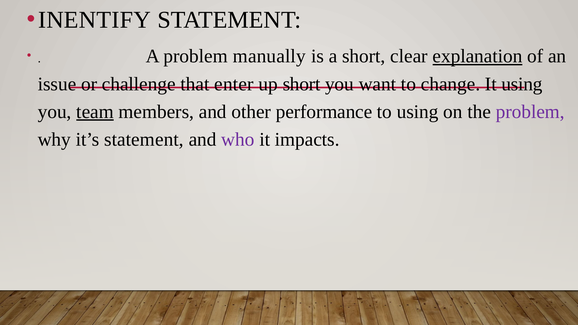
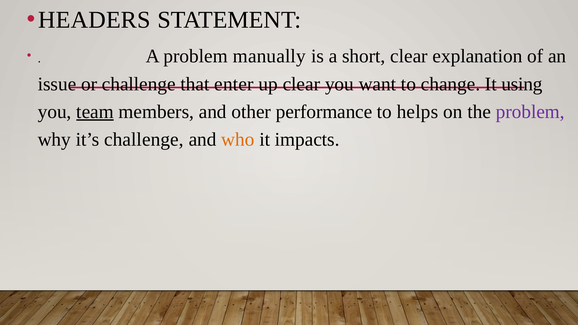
INENTIFY: INENTIFY -> HEADERS
explanation underline: present -> none
up short: short -> clear
to using: using -> helps
it’s statement: statement -> challenge
who colour: purple -> orange
